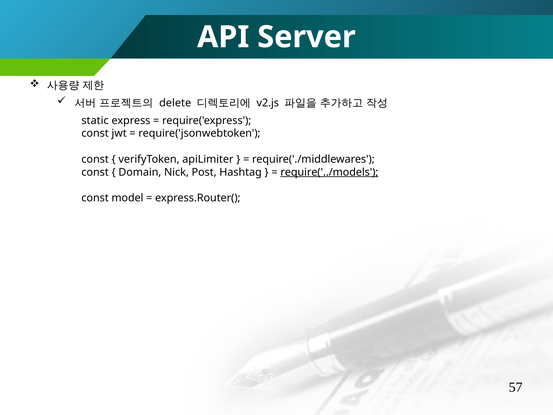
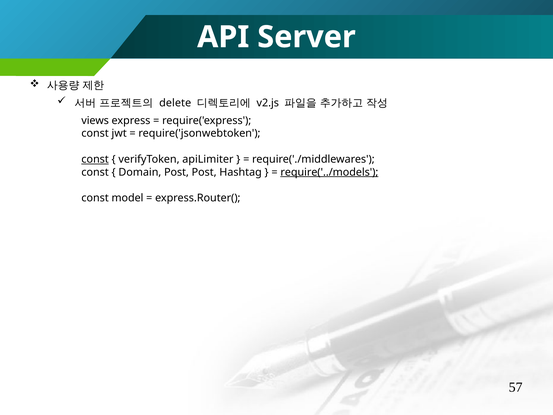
static: static -> views
const at (95, 159) underline: none -> present
Domain Nick: Nick -> Post
